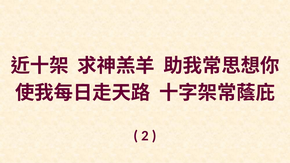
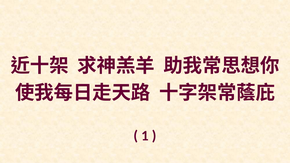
2: 2 -> 1
